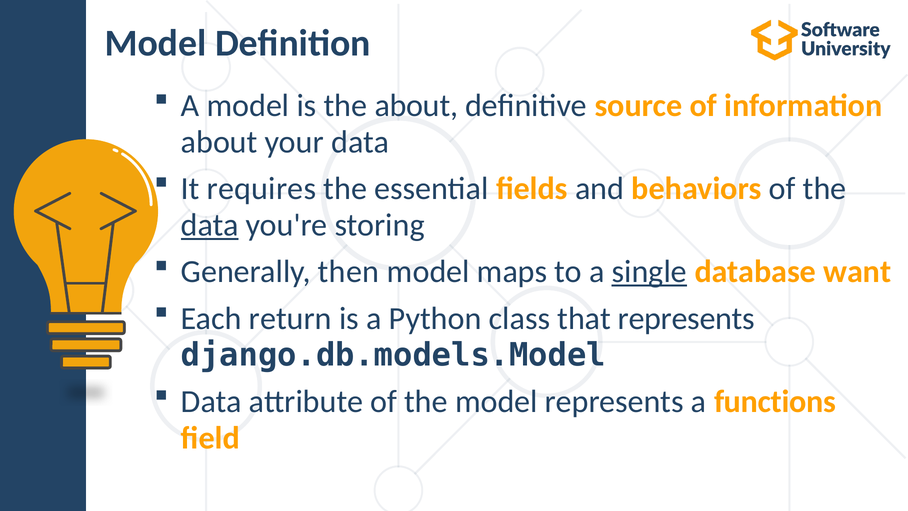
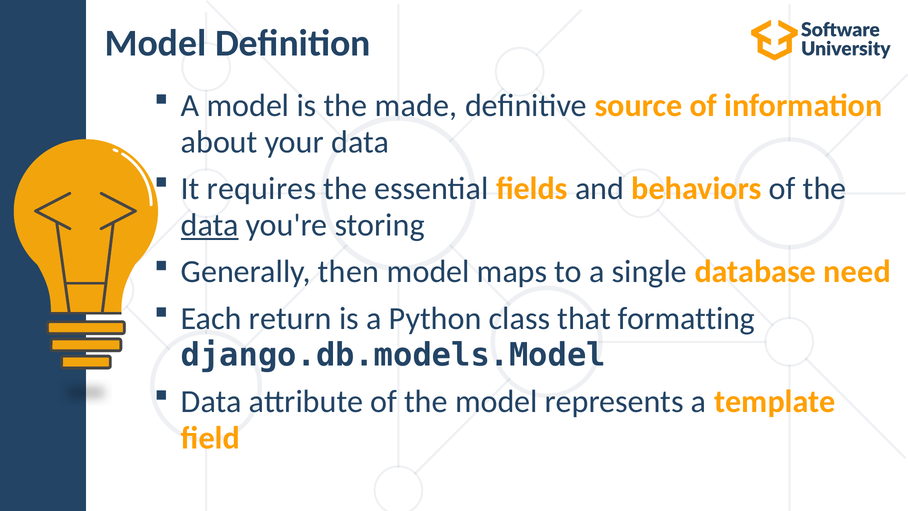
the about: about -> made
single underline: present -> none
want: want -> need
that represents: represents -> formatting
functions: functions -> template
